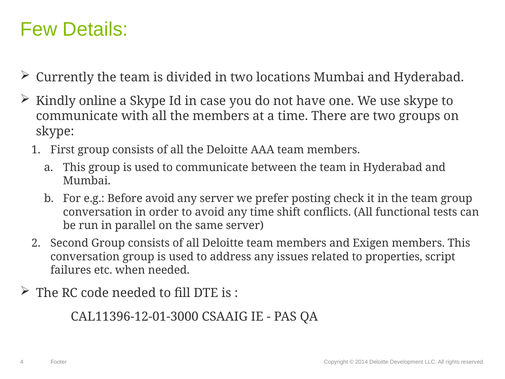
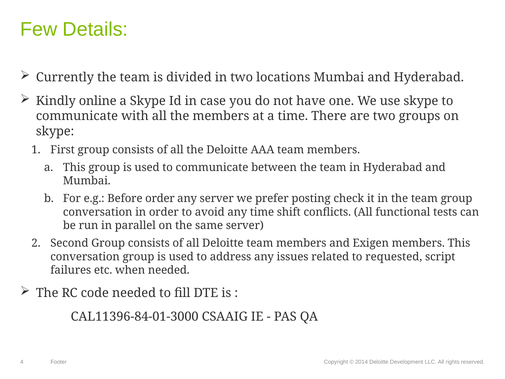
Before avoid: avoid -> order
properties: properties -> requested
CAL11396-12-01-3000: CAL11396-12-01-3000 -> CAL11396-84-01-3000
